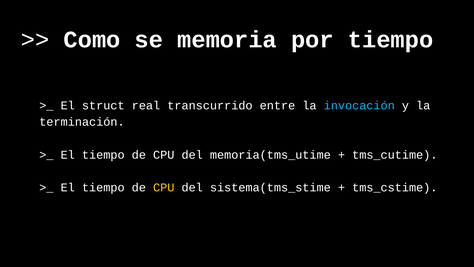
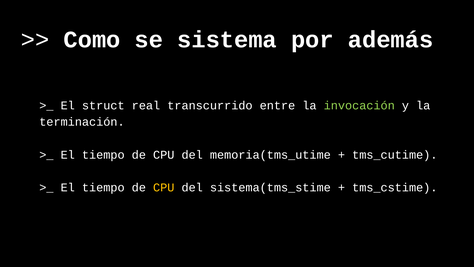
memoria: memoria -> sistema
por tiempo: tiempo -> además
invocación colour: light blue -> light green
